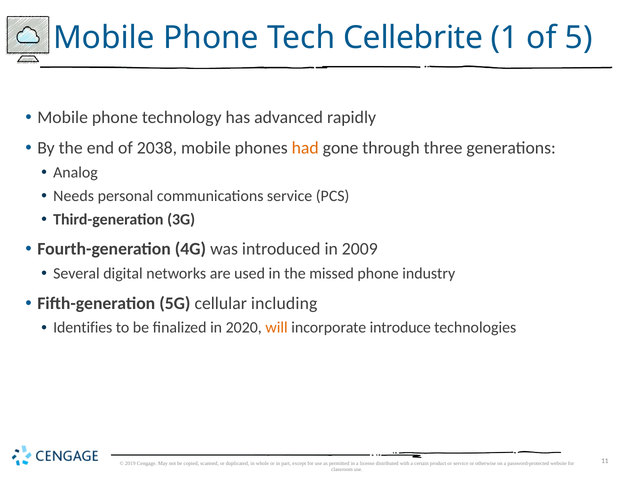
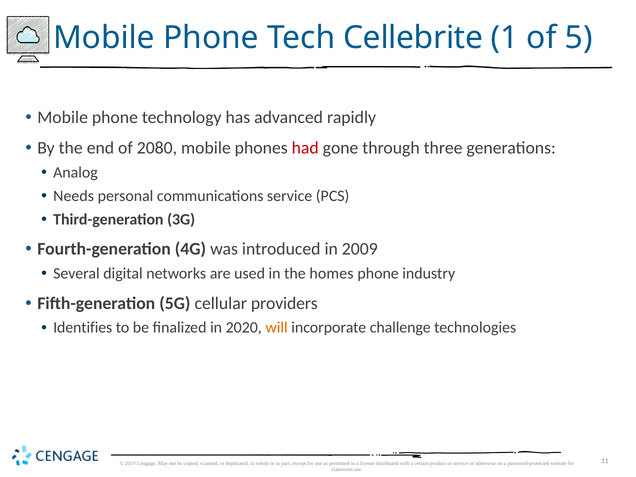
2038: 2038 -> 2080
had colour: orange -> red
missed: missed -> homes
including: including -> providers
introduce: introduce -> challenge
